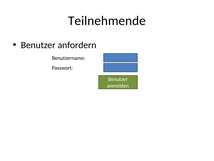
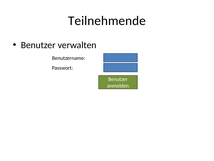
anfordern: anfordern -> verwalten
